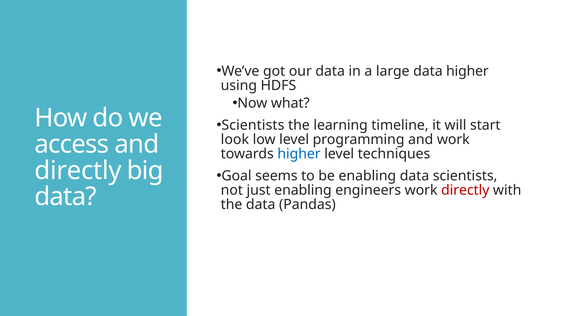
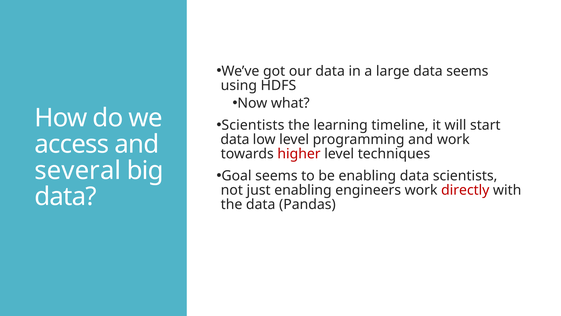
data higher: higher -> seems
look at (235, 139): look -> data
higher at (299, 154) colour: blue -> red
directly at (78, 170): directly -> several
